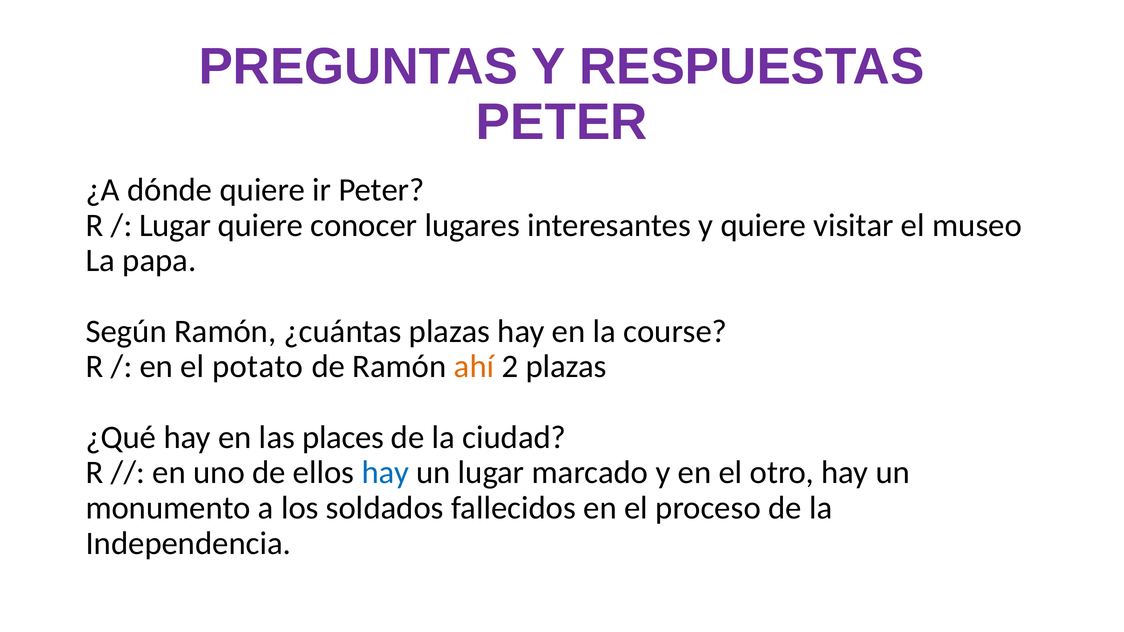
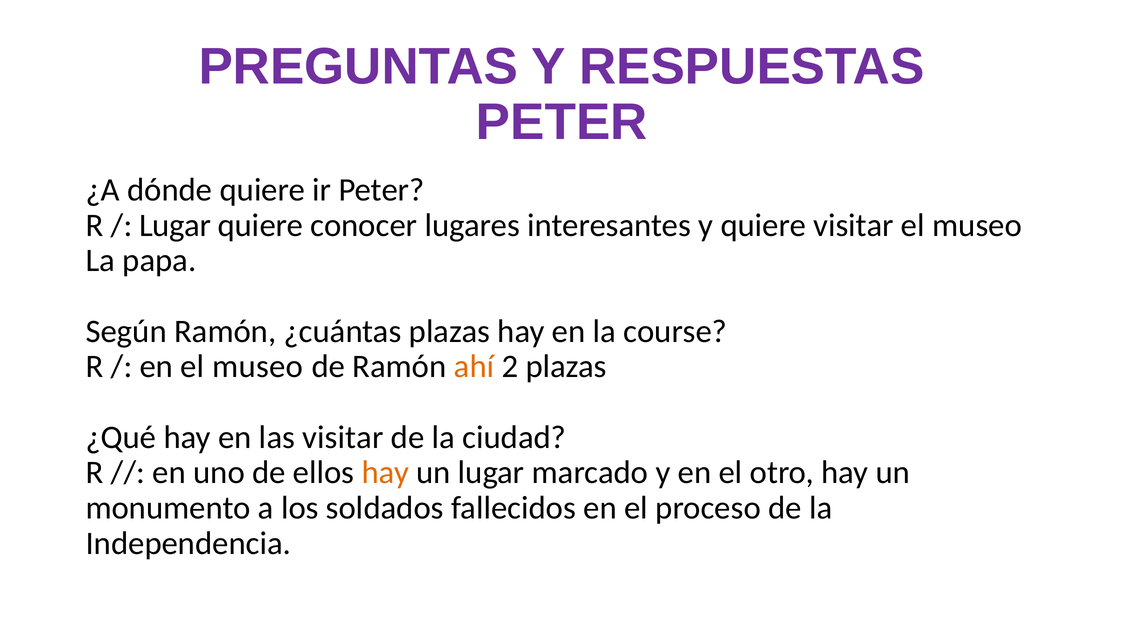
en el potato: potato -> museo
las places: places -> visitar
hay at (385, 473) colour: blue -> orange
